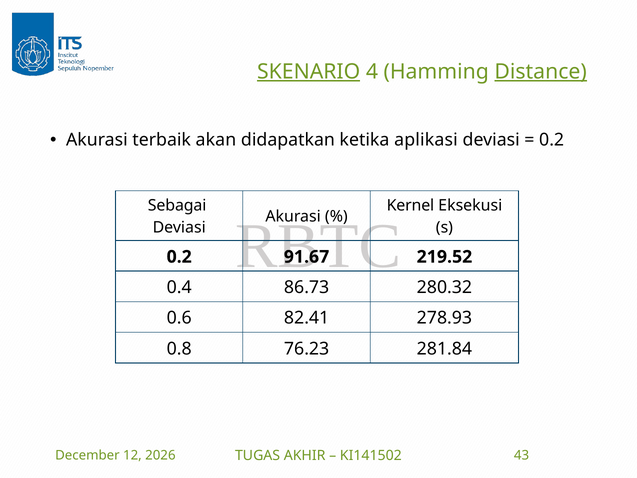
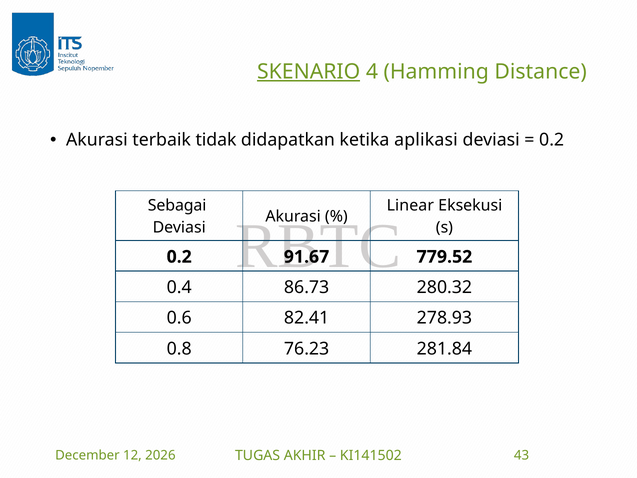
Distance underline: present -> none
akan: akan -> tidak
Kernel: Kernel -> Linear
219.52: 219.52 -> 779.52
